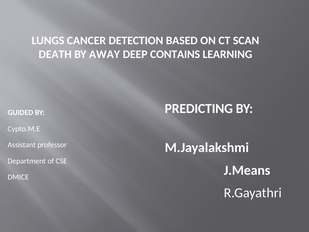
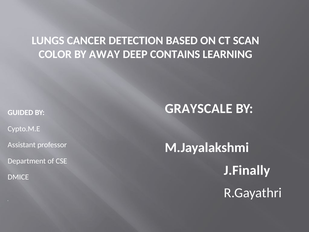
DEATH: DEATH -> COLOR
PREDICTING: PREDICTING -> GRAYSCALE
J.Means: J.Means -> J.Finally
